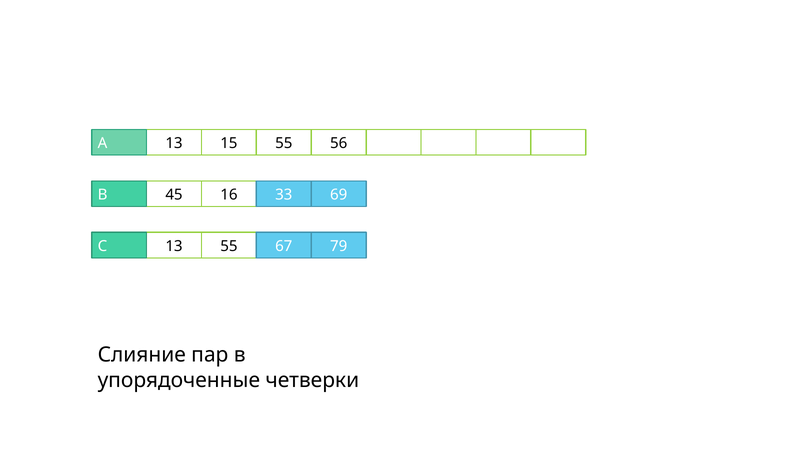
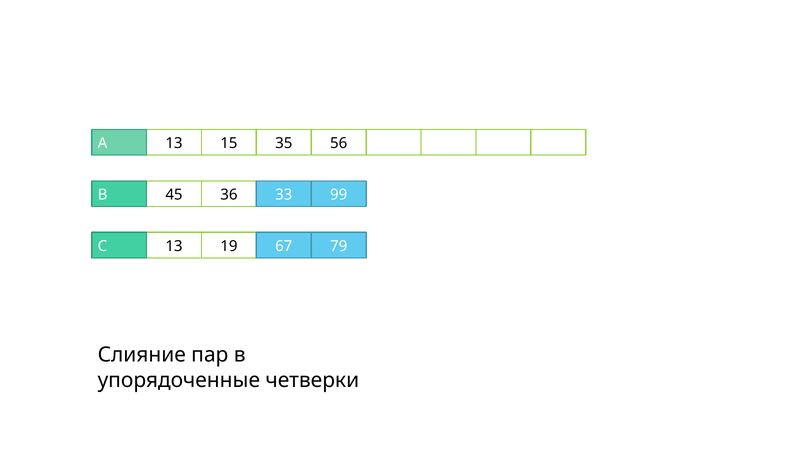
15 55: 55 -> 35
16: 16 -> 36
69: 69 -> 99
13 55: 55 -> 19
